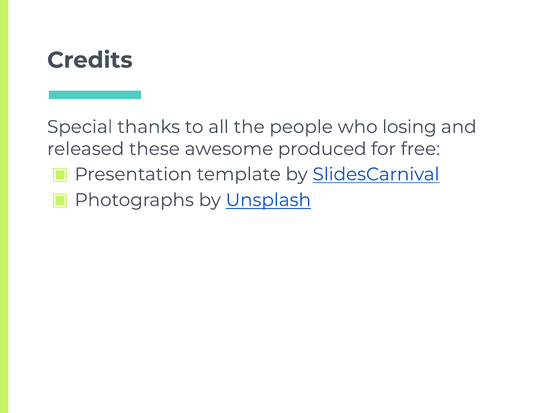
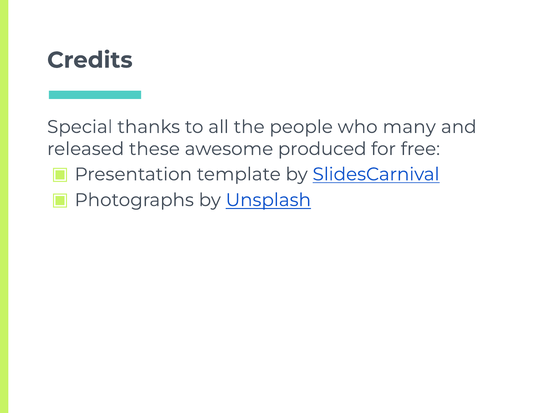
losing: losing -> many
